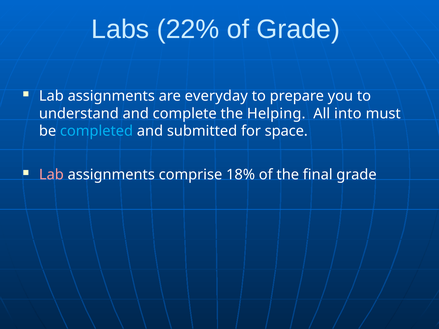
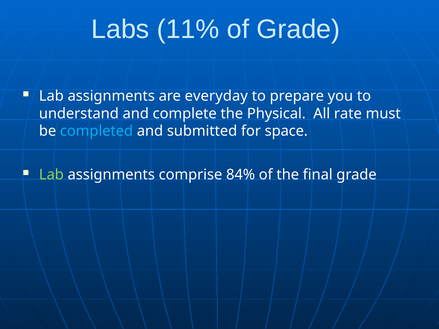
22%: 22% -> 11%
Helping: Helping -> Physical
into: into -> rate
Lab at (51, 175) colour: pink -> light green
18%: 18% -> 84%
